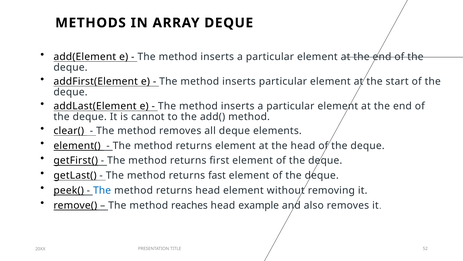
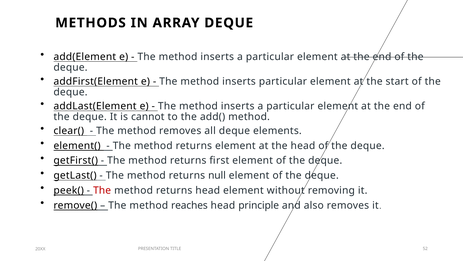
fast: fast -> null
The at (102, 190) colour: blue -> red
example: example -> principle
